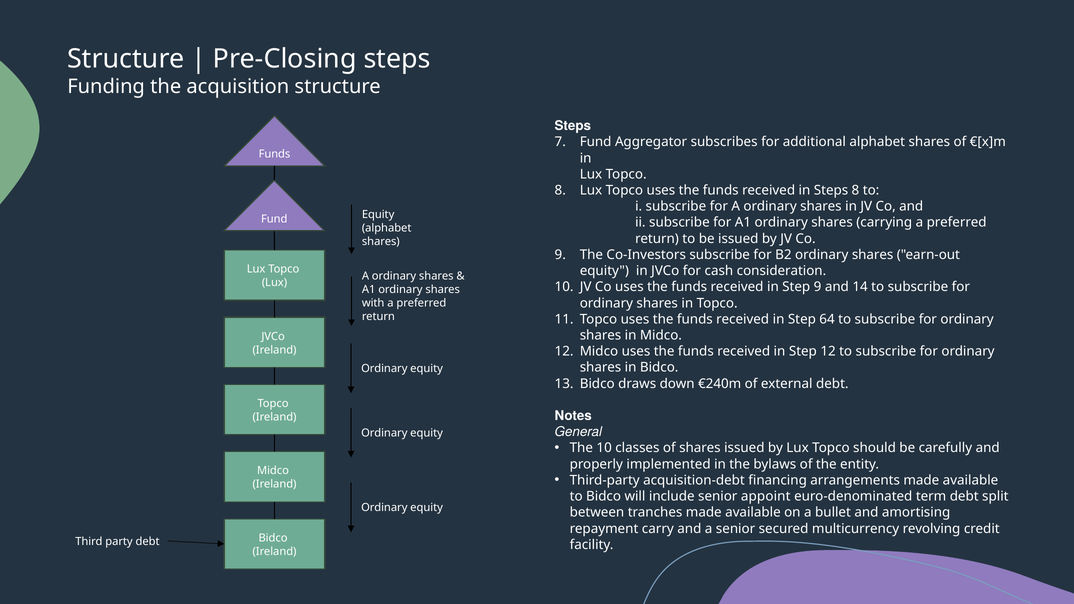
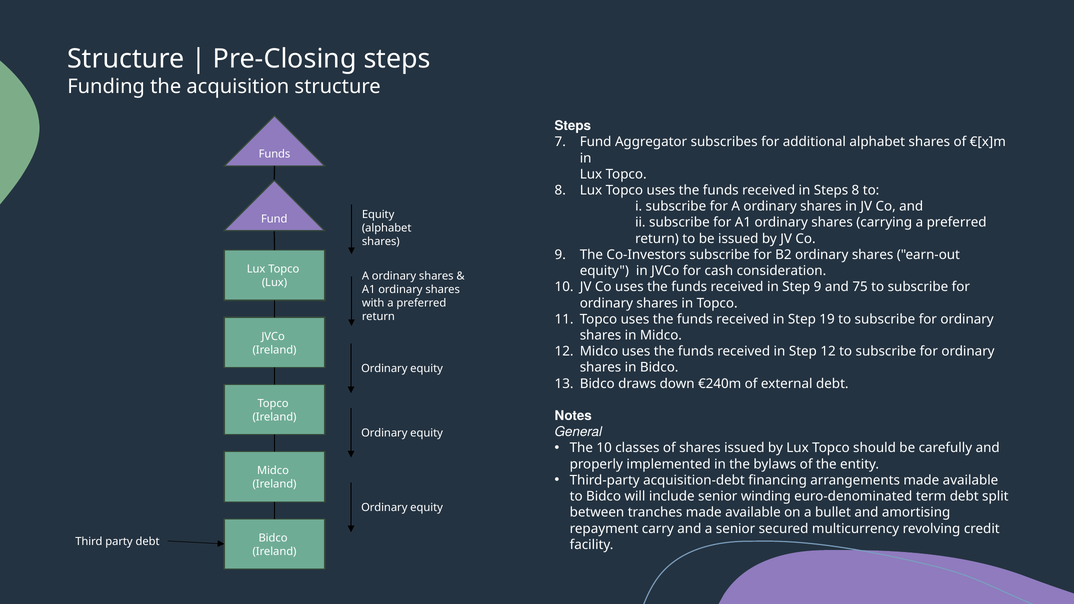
14: 14 -> 75
64: 64 -> 19
appoint: appoint -> winding
